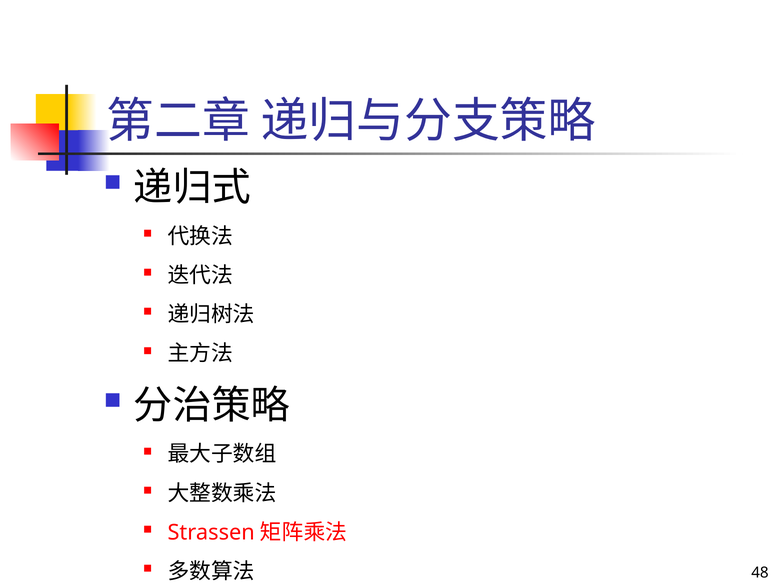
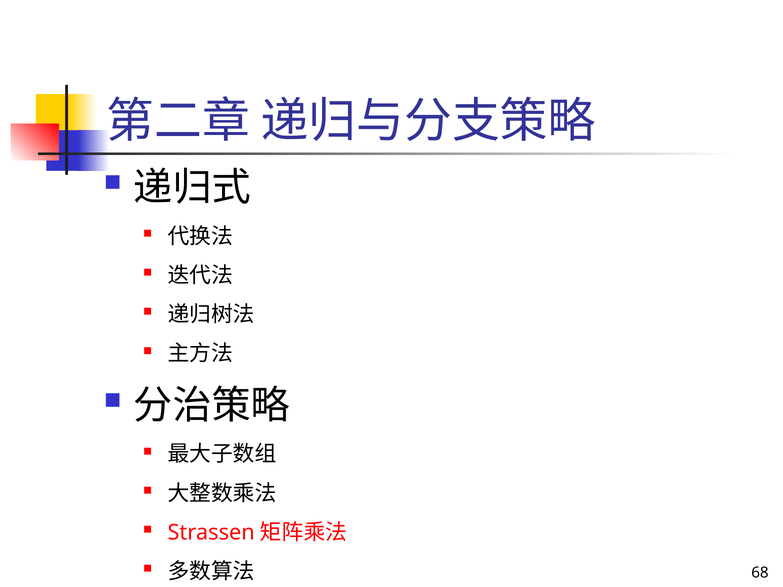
48: 48 -> 68
